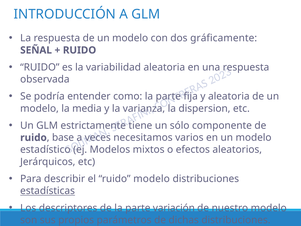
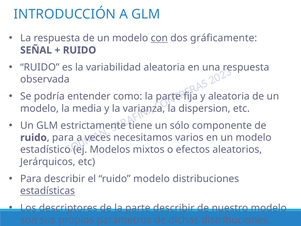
con underline: none -> present
base at (63, 137): base -> para
parte variación: variación -> describir
